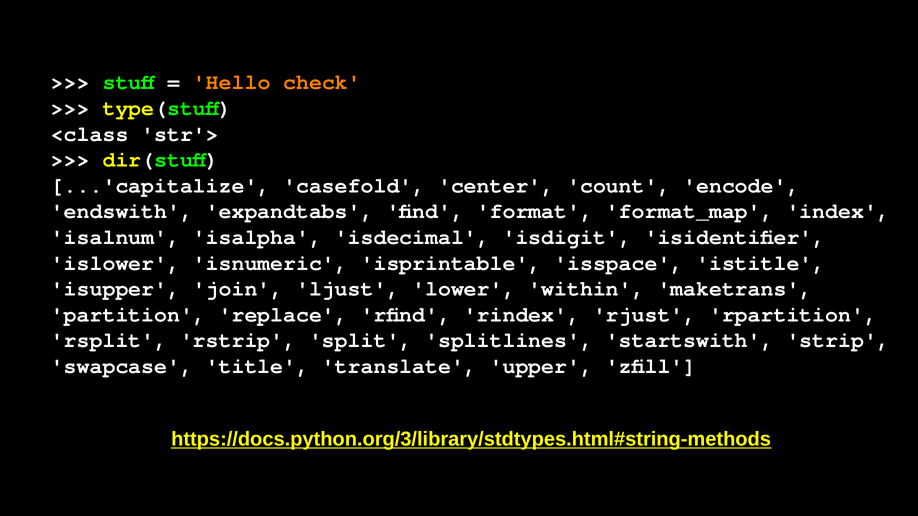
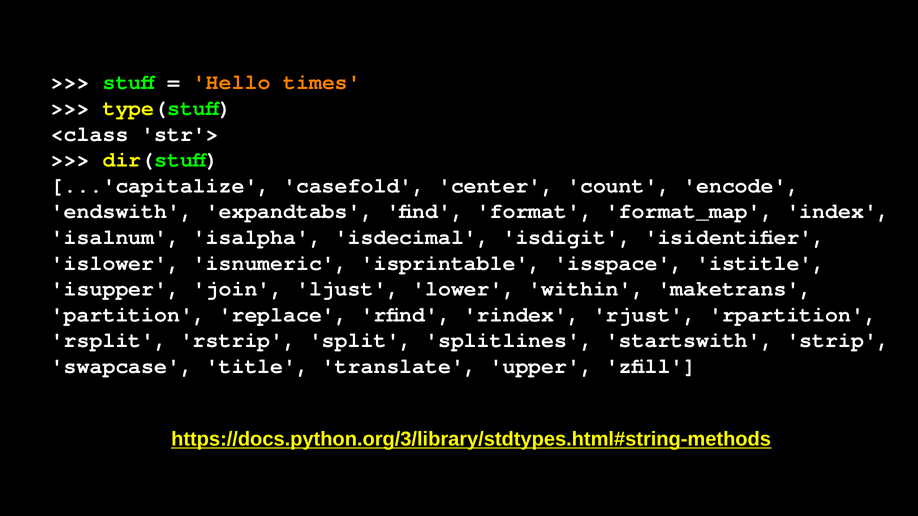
check: check -> times
